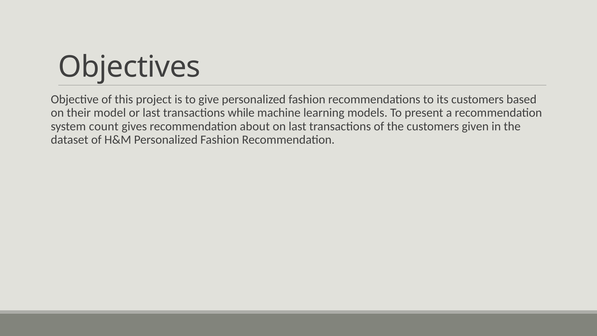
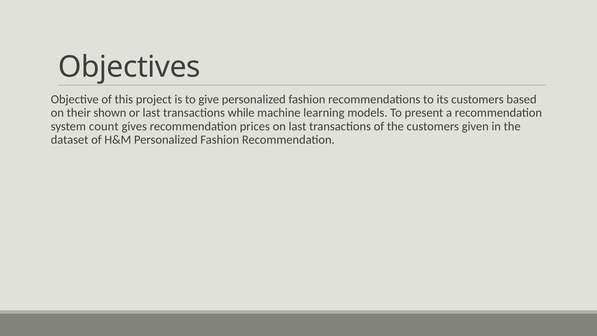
model: model -> shown
about: about -> prices
